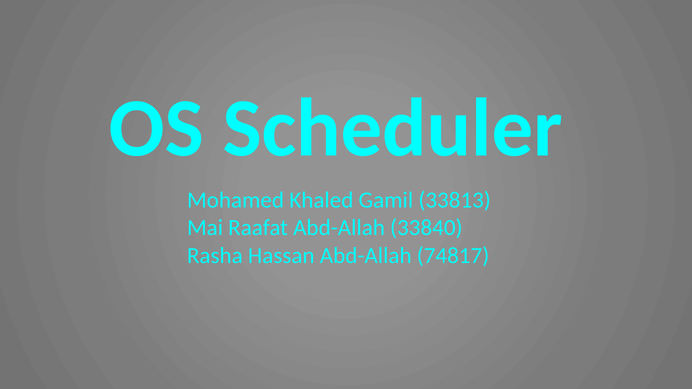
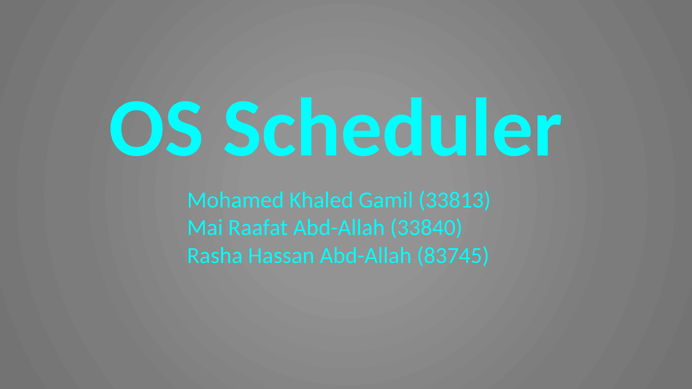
74817: 74817 -> 83745
